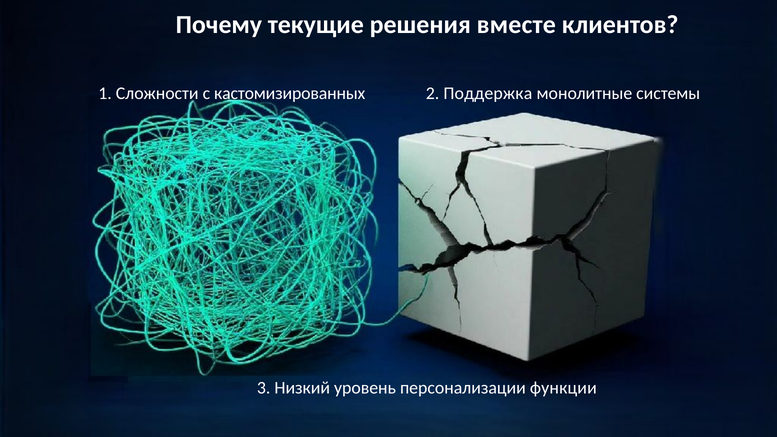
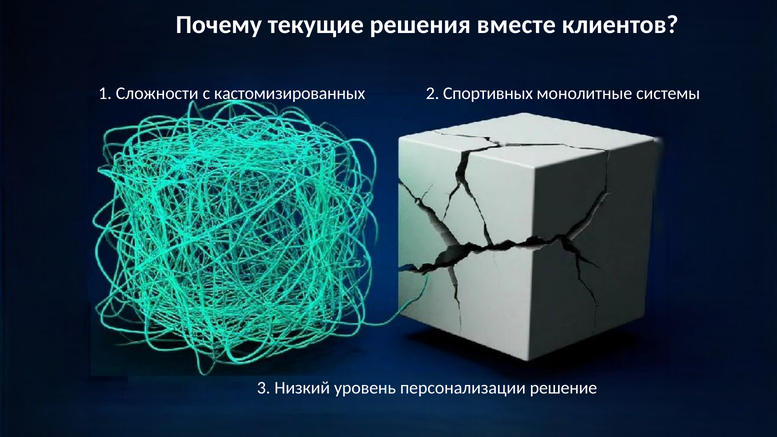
Поддержка: Поддержка -> Спортивных
функции: функции -> решение
